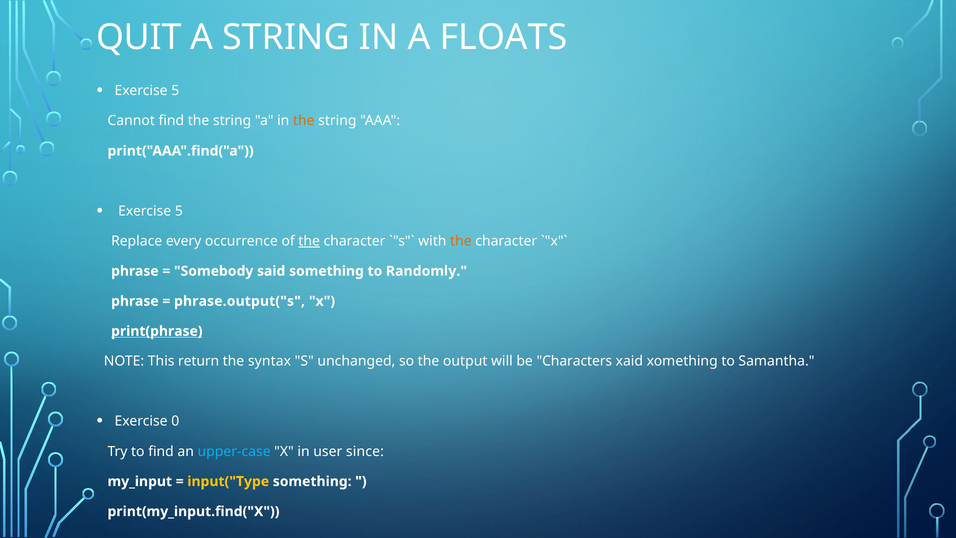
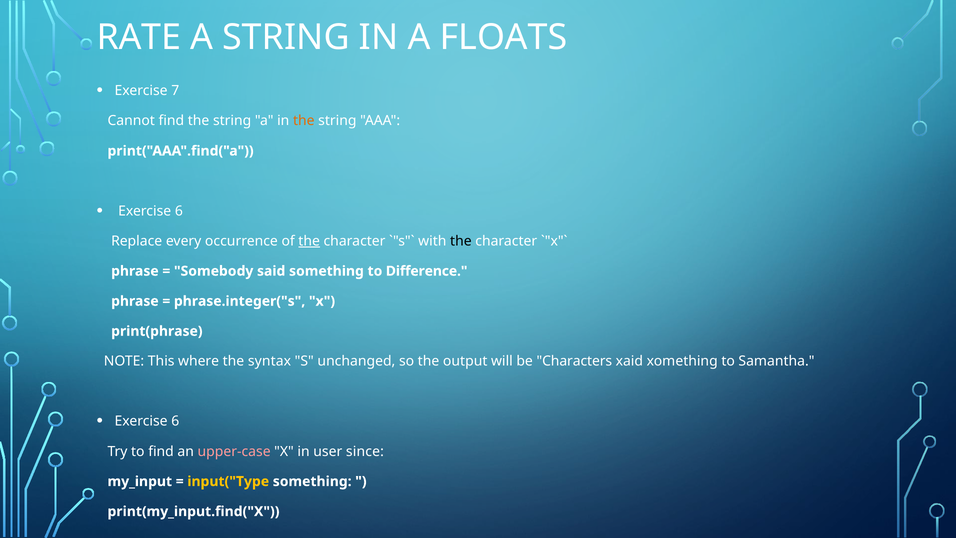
QUIT: QUIT -> RATE
5 at (175, 91): 5 -> 7
5 at (179, 211): 5 -> 6
the at (461, 241) colour: orange -> black
Randomly: Randomly -> Difference
phrase.output("s: phrase.output("s -> phrase.integer("s
print(phrase underline: present -> none
return: return -> where
0 at (175, 421): 0 -> 6
upper-case colour: light blue -> pink
